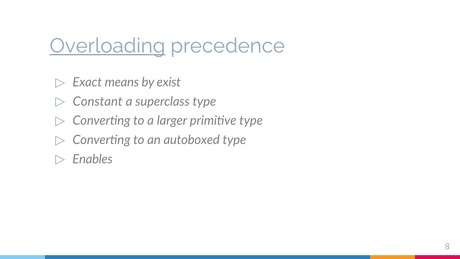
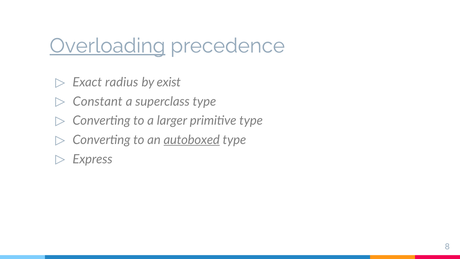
means: means -> radius
autoboxed underline: none -> present
Enables: Enables -> Express
